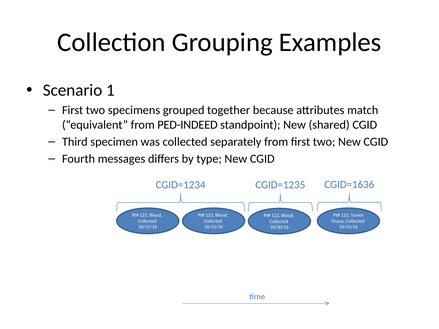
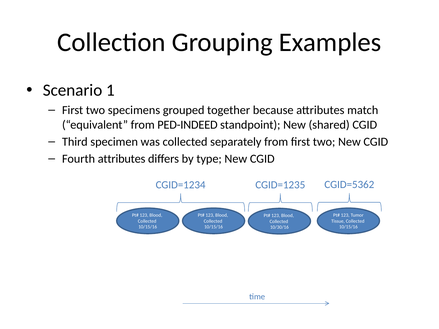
Fourth messages: messages -> attributes
CGID=1636: CGID=1636 -> CGID=5362
